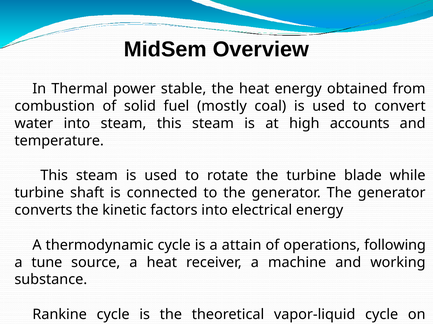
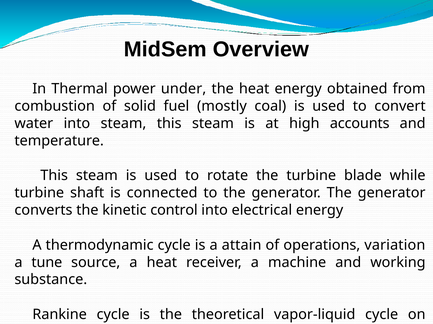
stable: stable -> under
factors: factors -> control
following: following -> variation
